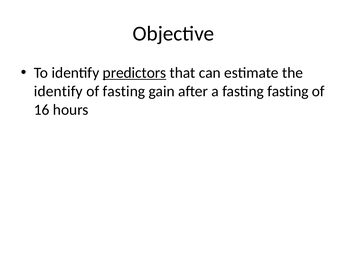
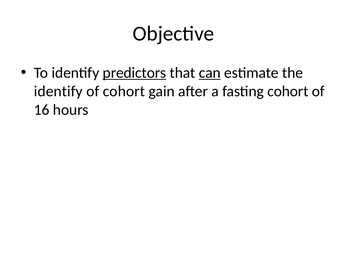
can underline: none -> present
of fasting: fasting -> cohort
fasting fasting: fasting -> cohort
